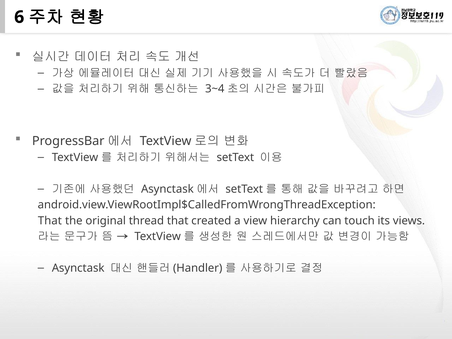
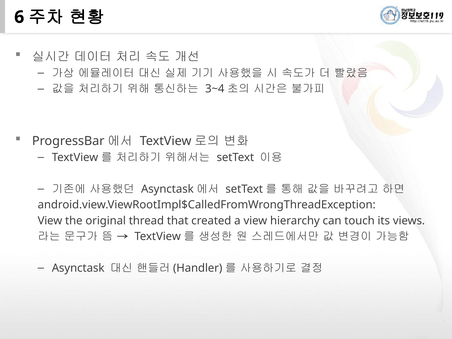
That at (50, 221): That -> View
